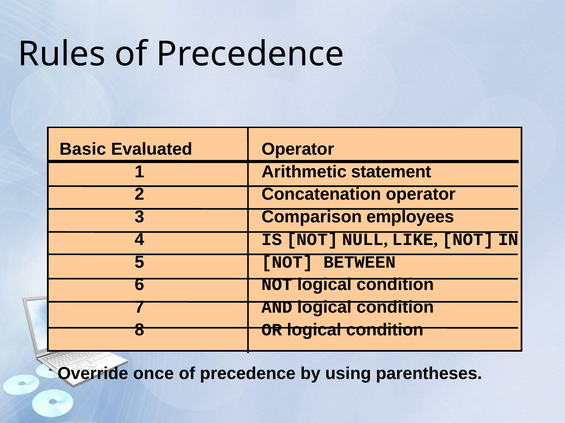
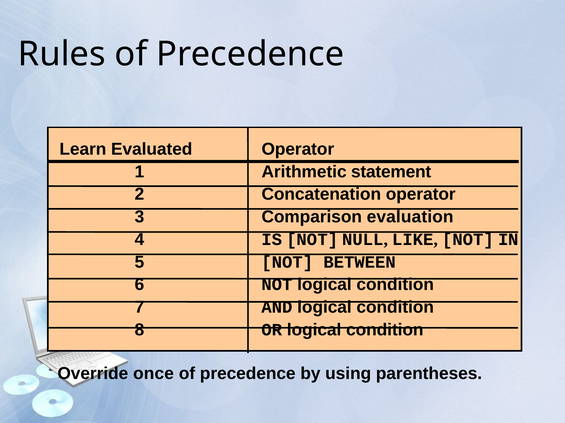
Basic: Basic -> Learn
employees: employees -> evaluation
